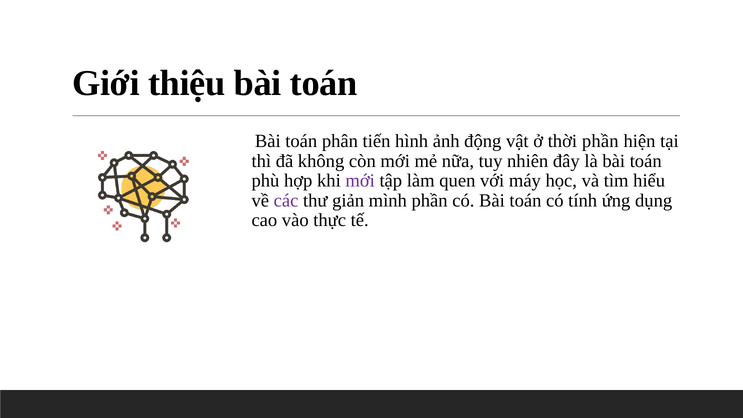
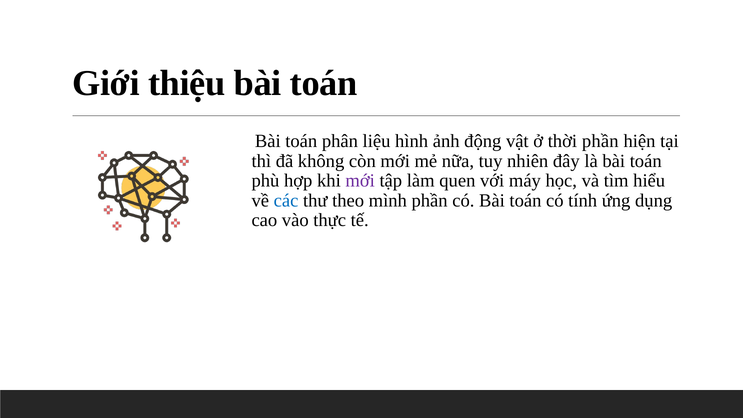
tiến: tiến -> liệu
các colour: purple -> blue
giản: giản -> theo
